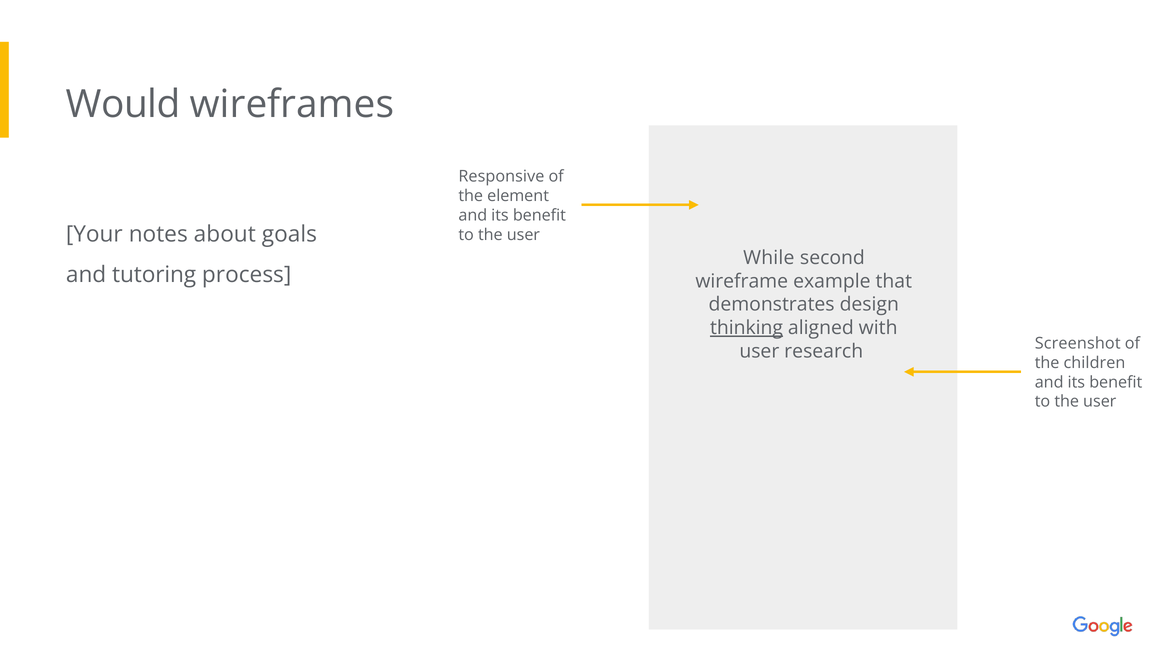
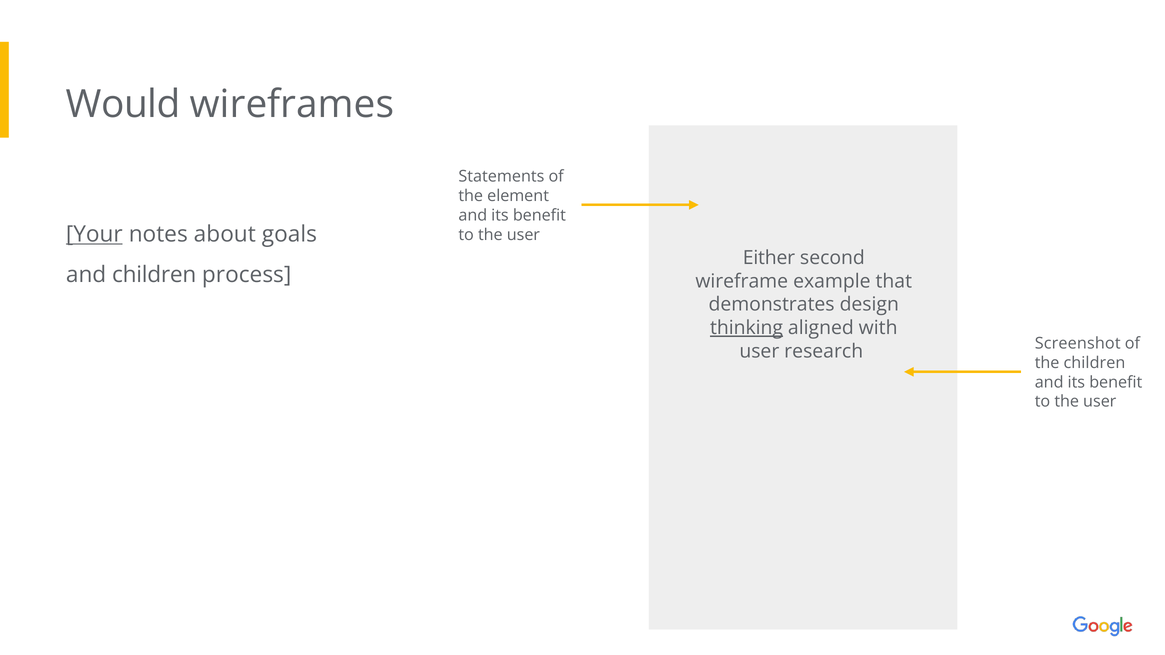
Responsive: Responsive -> Statements
Your underline: none -> present
While: While -> Either
and tutoring: tutoring -> children
